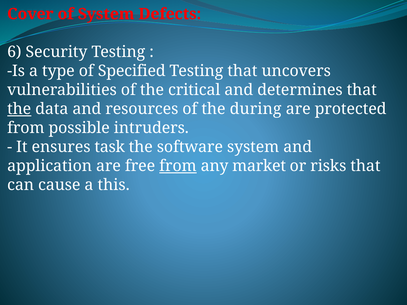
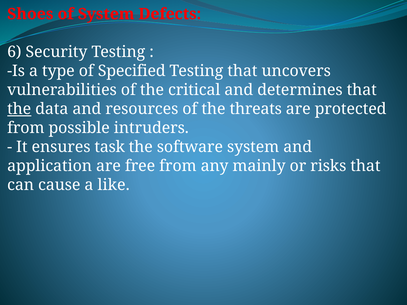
Cover: Cover -> Shoes
during: during -> threats
from at (178, 166) underline: present -> none
market: market -> mainly
this: this -> like
